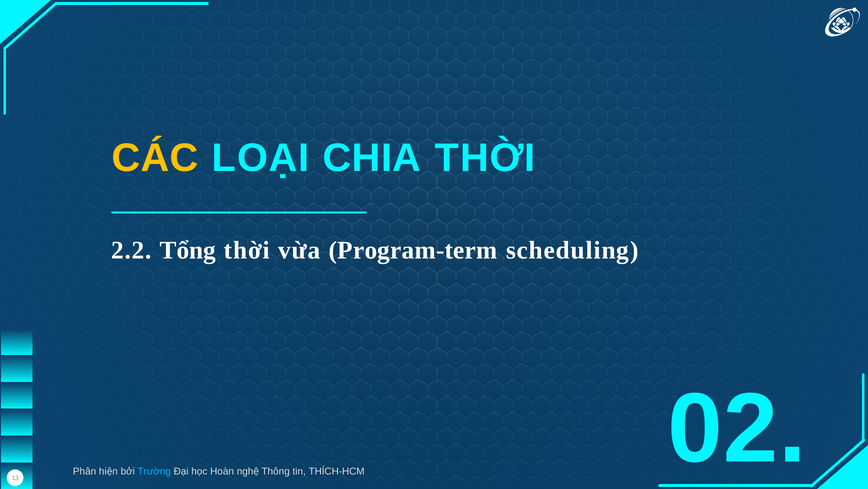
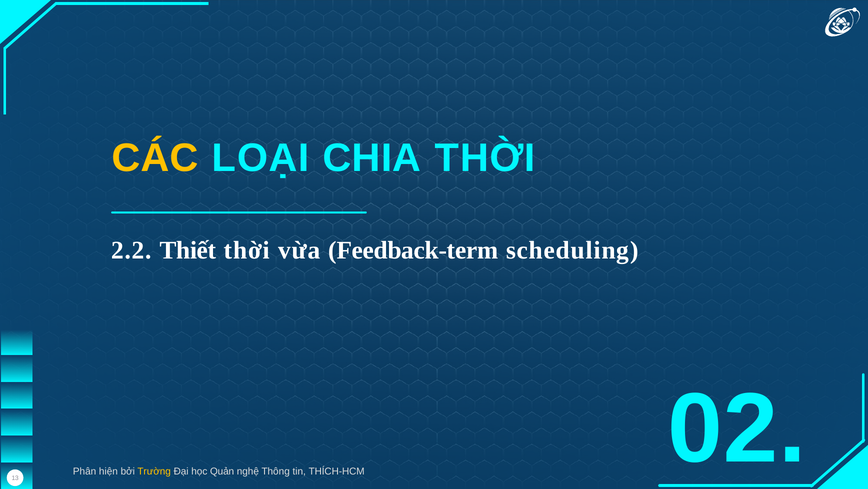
Tổng: Tổng -> Thiết
Program-term: Program-term -> Feedback-term
Trường colour: light blue -> yellow
Hoàn: Hoàn -> Quản
